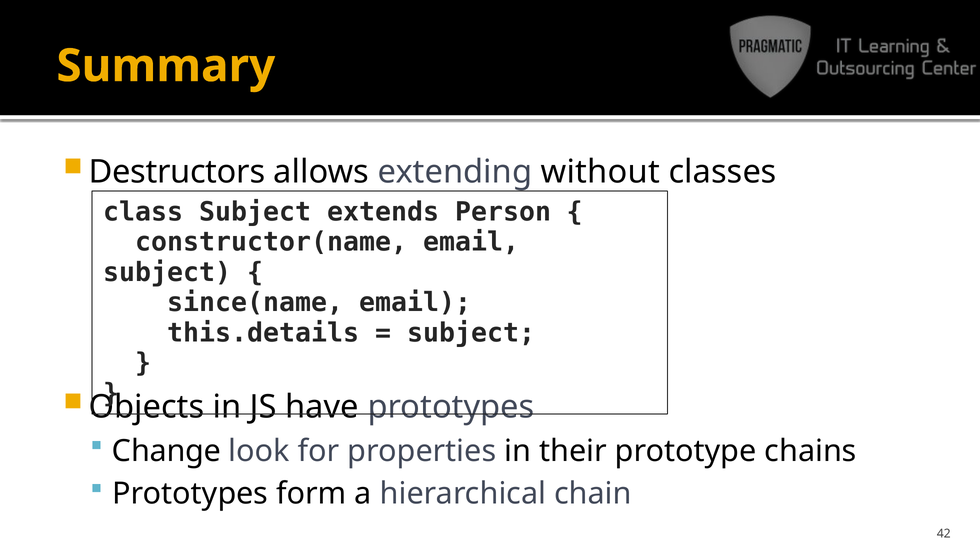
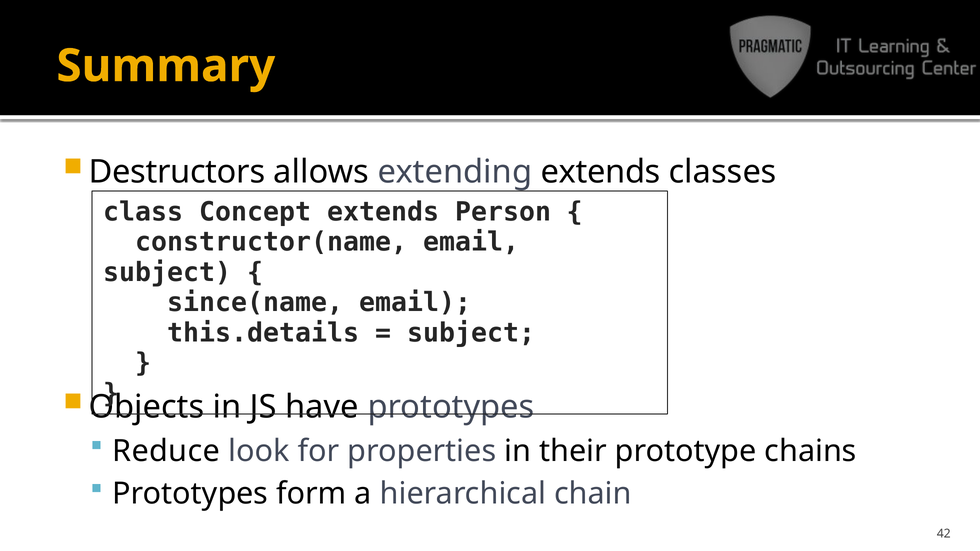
extending without: without -> extends
class Subject: Subject -> Concept
Change: Change -> Reduce
